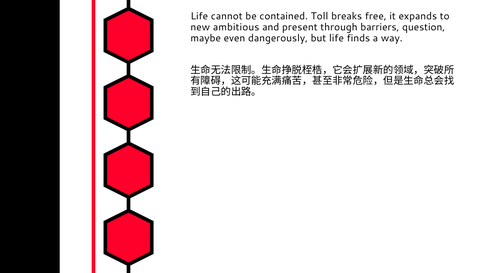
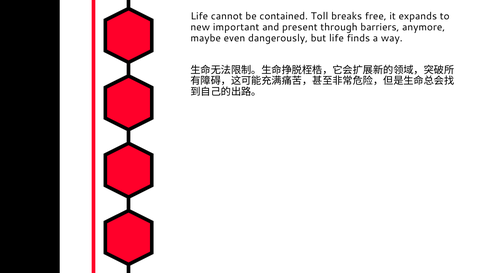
ambitious: ambitious -> important
question: question -> anymore
